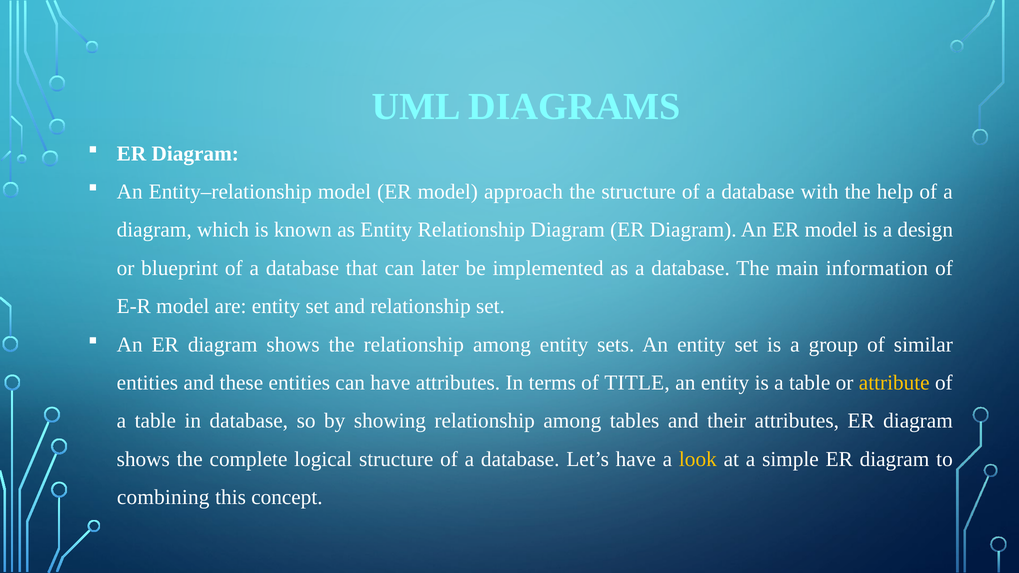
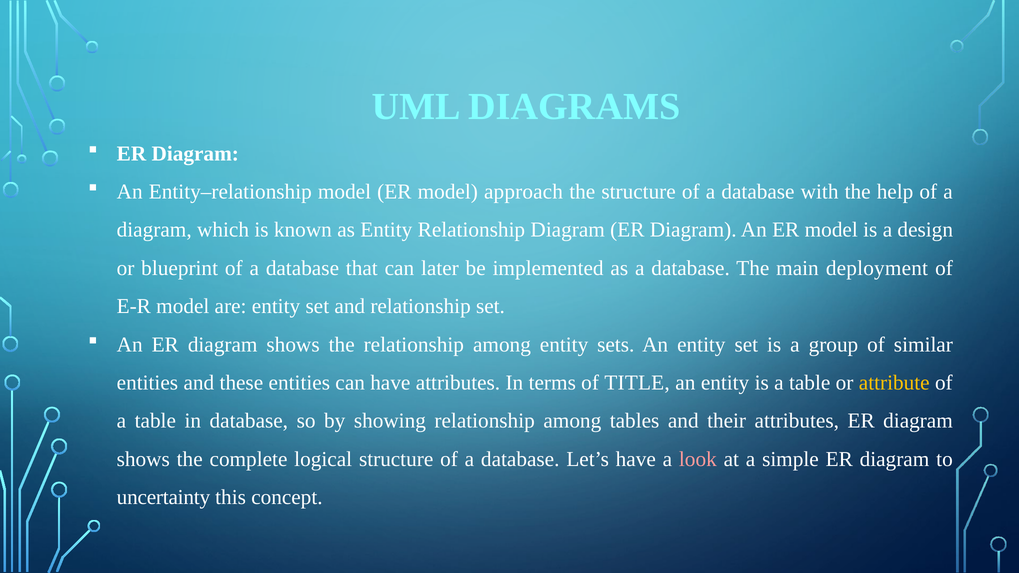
information: information -> deployment
look colour: yellow -> pink
combining: combining -> uncertainty
